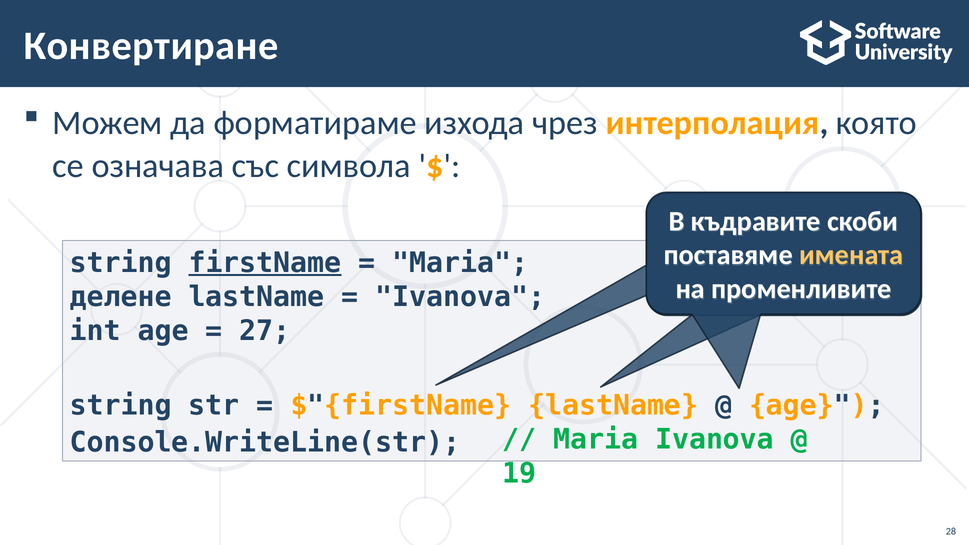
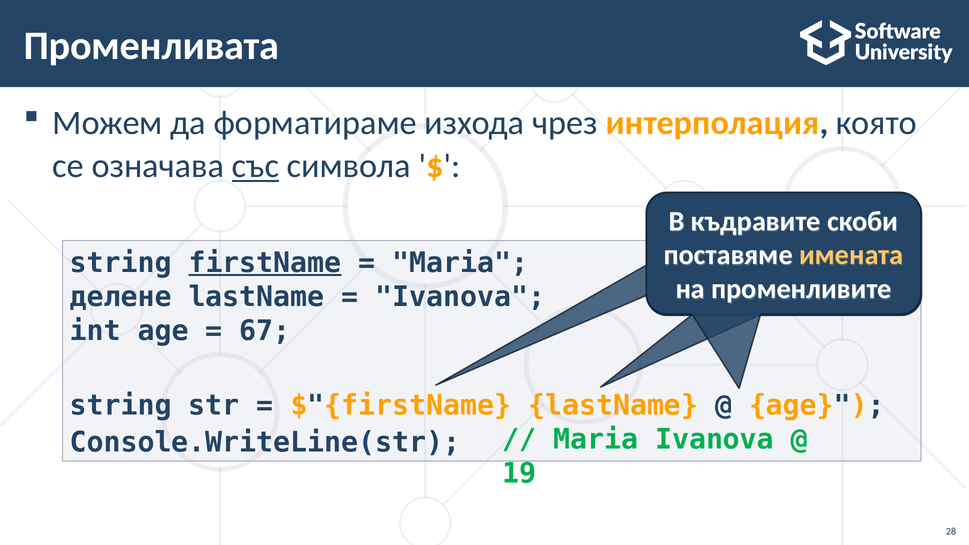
Конвертиране: Конвертиране -> Променливата
със underline: none -> present
27: 27 -> 67
